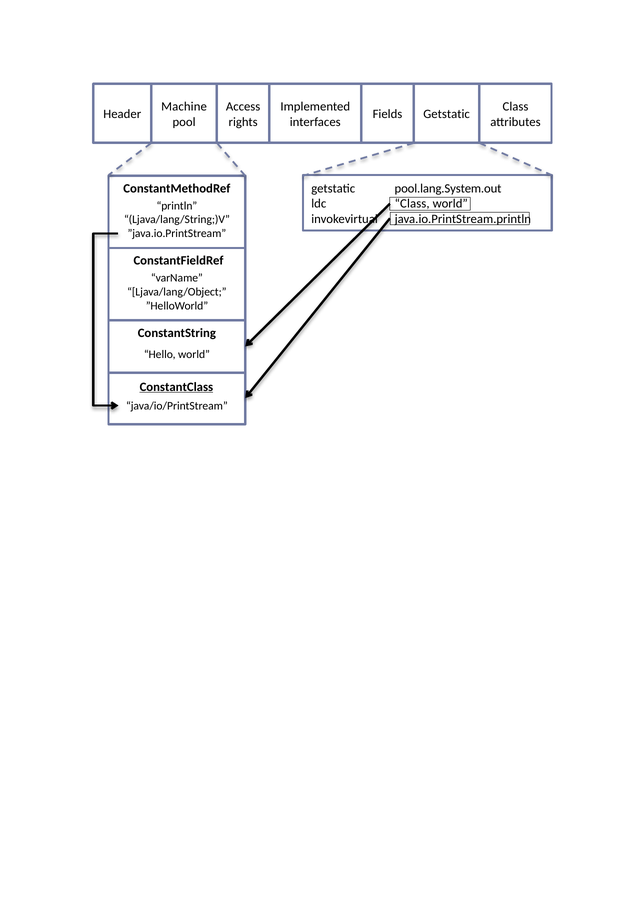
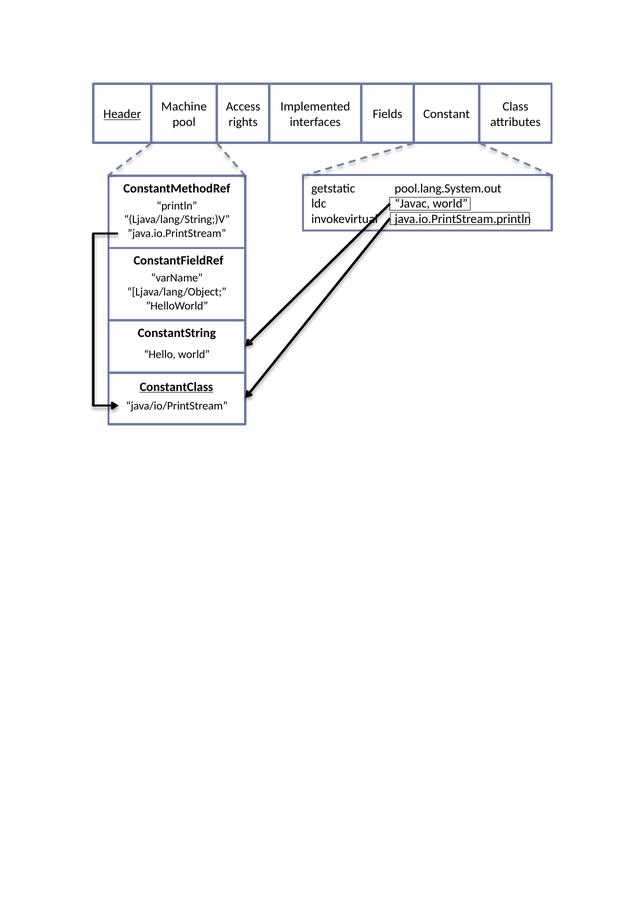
Header underline: none -> present
Fields Getstatic: Getstatic -> Constant
Class at (412, 204): Class -> Javac
